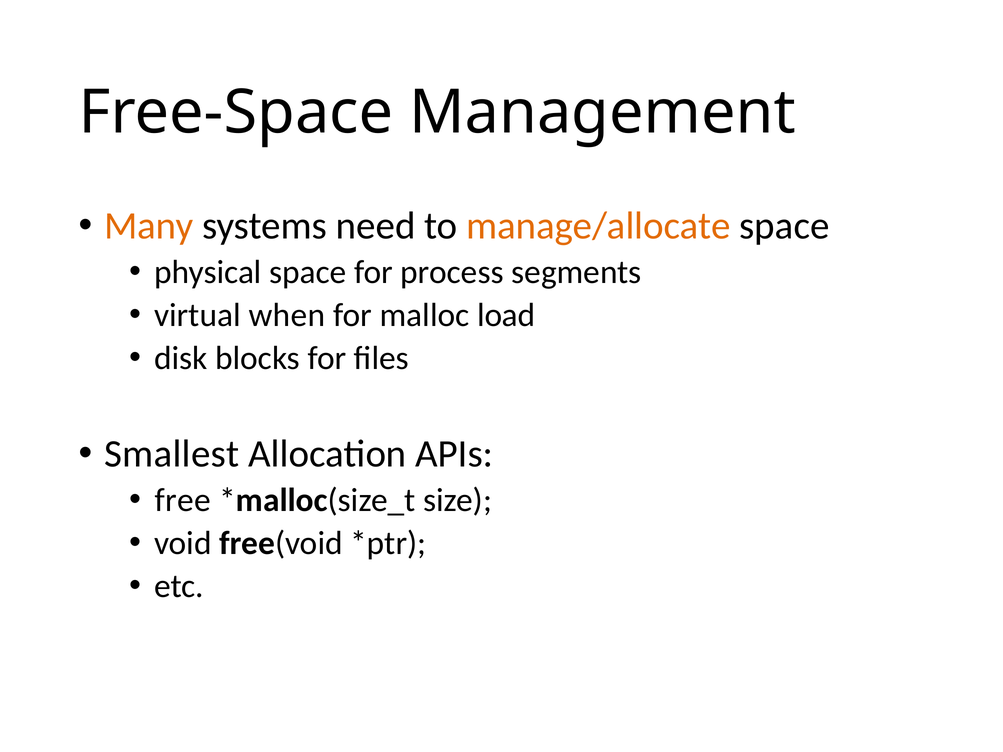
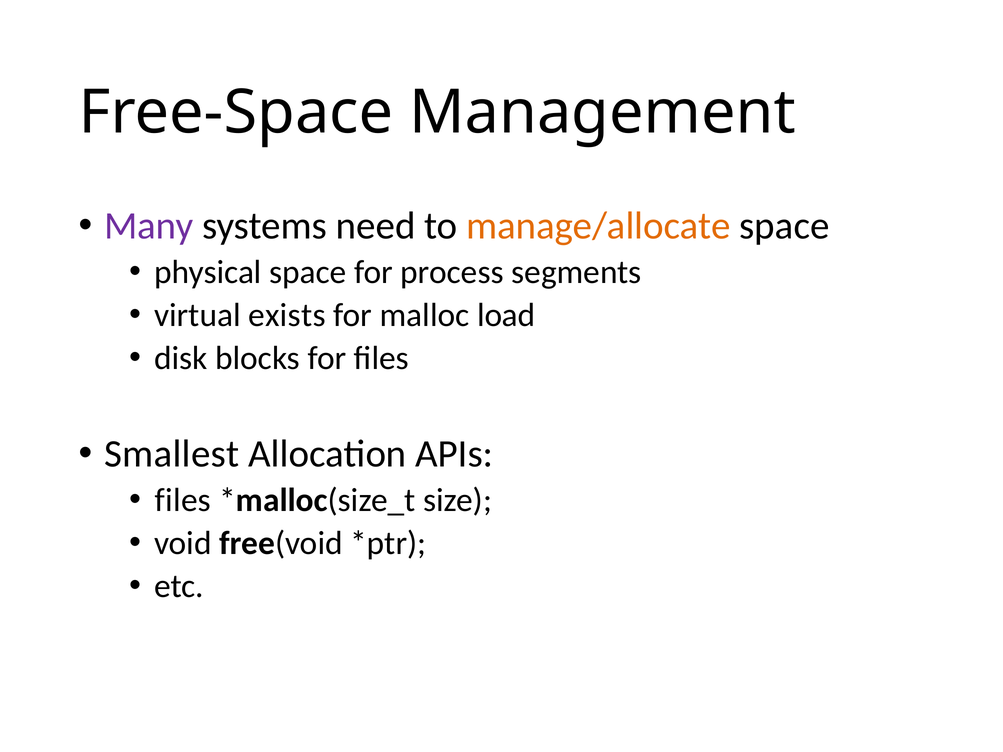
Many colour: orange -> purple
when: when -> exists
free at (183, 500): free -> files
